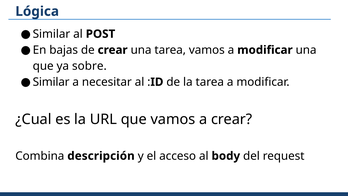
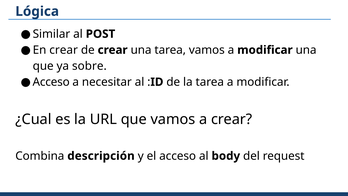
En bajas: bajas -> crear
Similar at (51, 82): Similar -> Acceso
